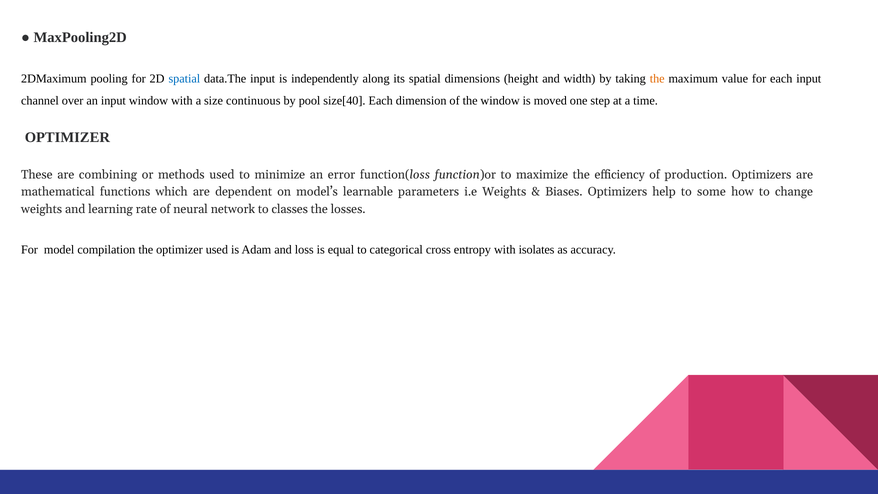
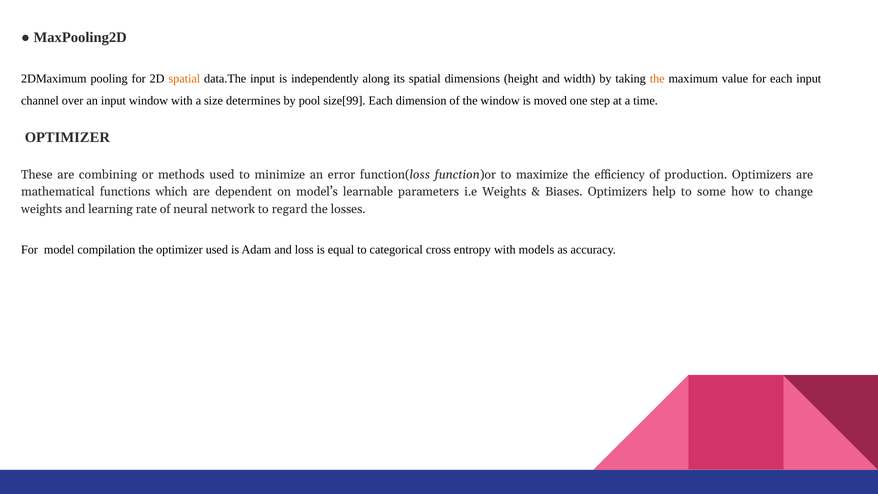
spatial at (184, 79) colour: blue -> orange
continuous: continuous -> determines
size[40: size[40 -> size[99
classes: classes -> regard
isolates: isolates -> models
